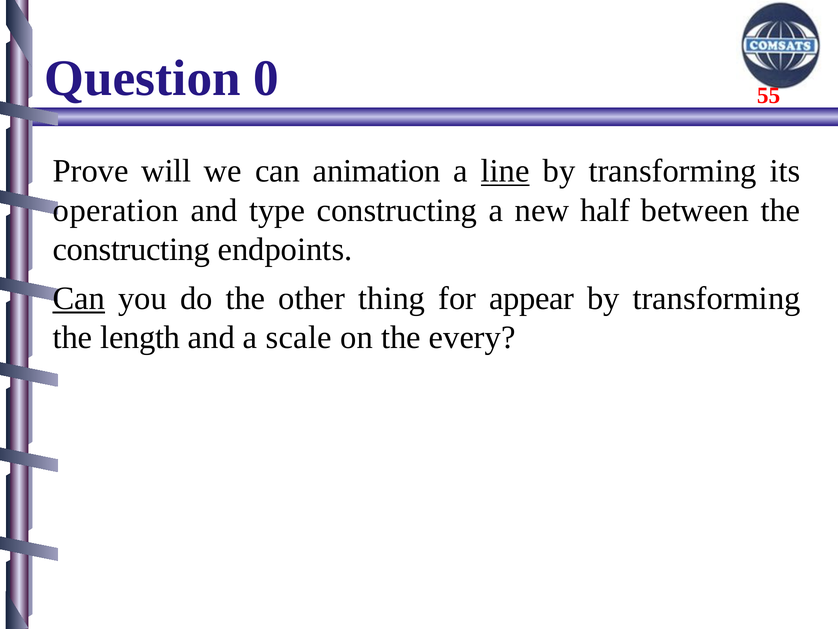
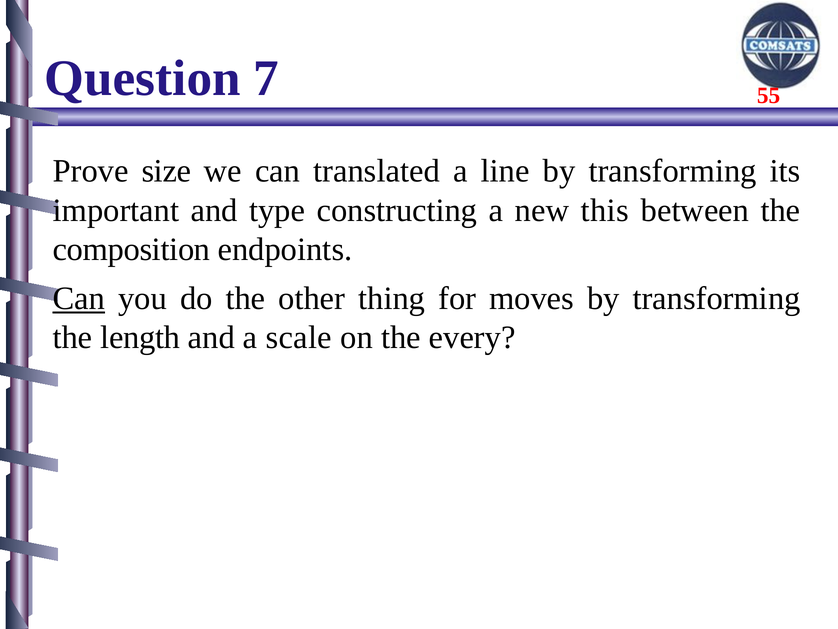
0: 0 -> 7
will: will -> size
animation: animation -> translated
line underline: present -> none
operation: operation -> important
half: half -> this
constructing at (131, 249): constructing -> composition
appear: appear -> moves
